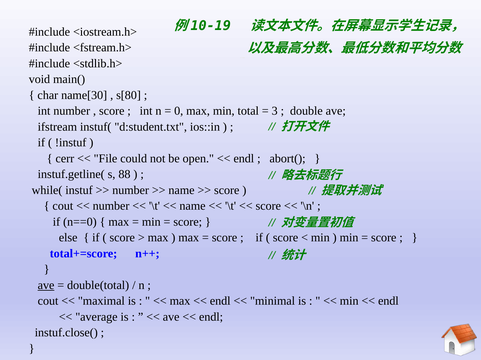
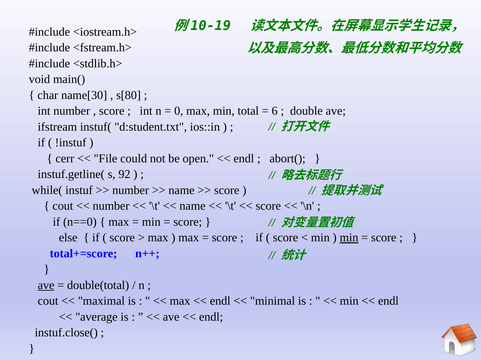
3: 3 -> 6
88: 88 -> 92
min at (349, 238) underline: none -> present
